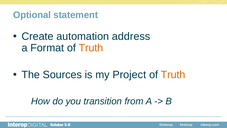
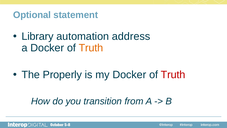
Create: Create -> Library
a Format: Format -> Docker
Sources: Sources -> Properly
my Project: Project -> Docker
Truth at (173, 75) colour: orange -> red
